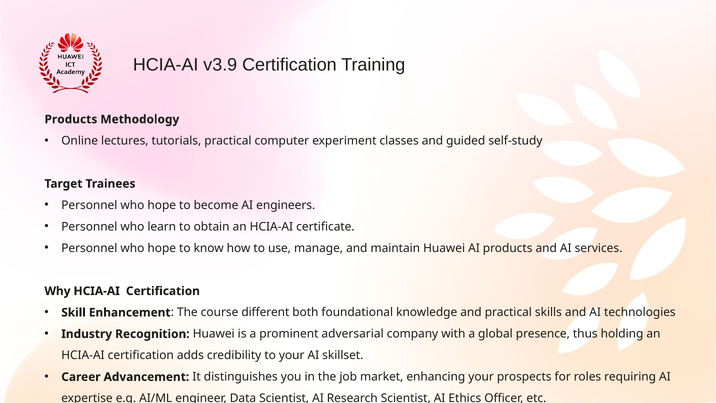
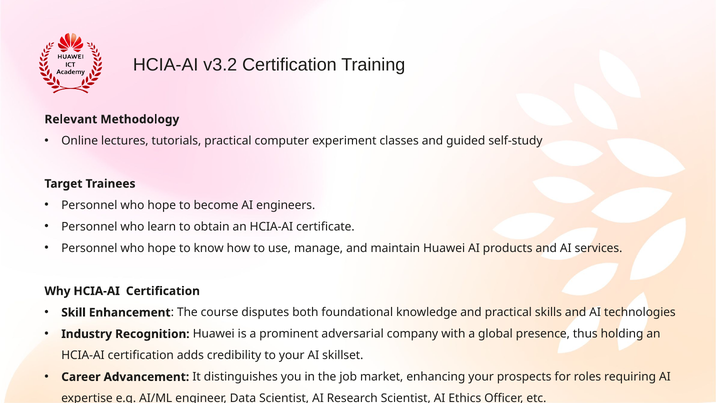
v3.9: v3.9 -> v3.2
Products at (71, 119): Products -> Relevant
different: different -> disputes
